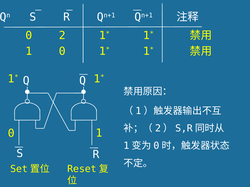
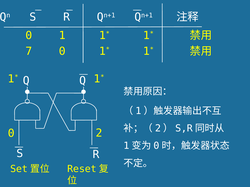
0 2: 2 -> 1
1 at (29, 51): 1 -> 7
0 1: 1 -> 2
